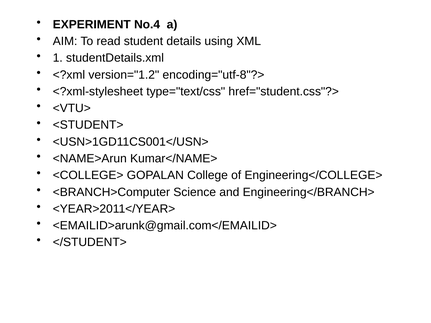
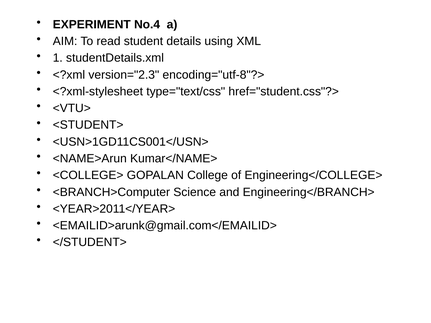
version="1.2: version="1.2 -> version="2.3
